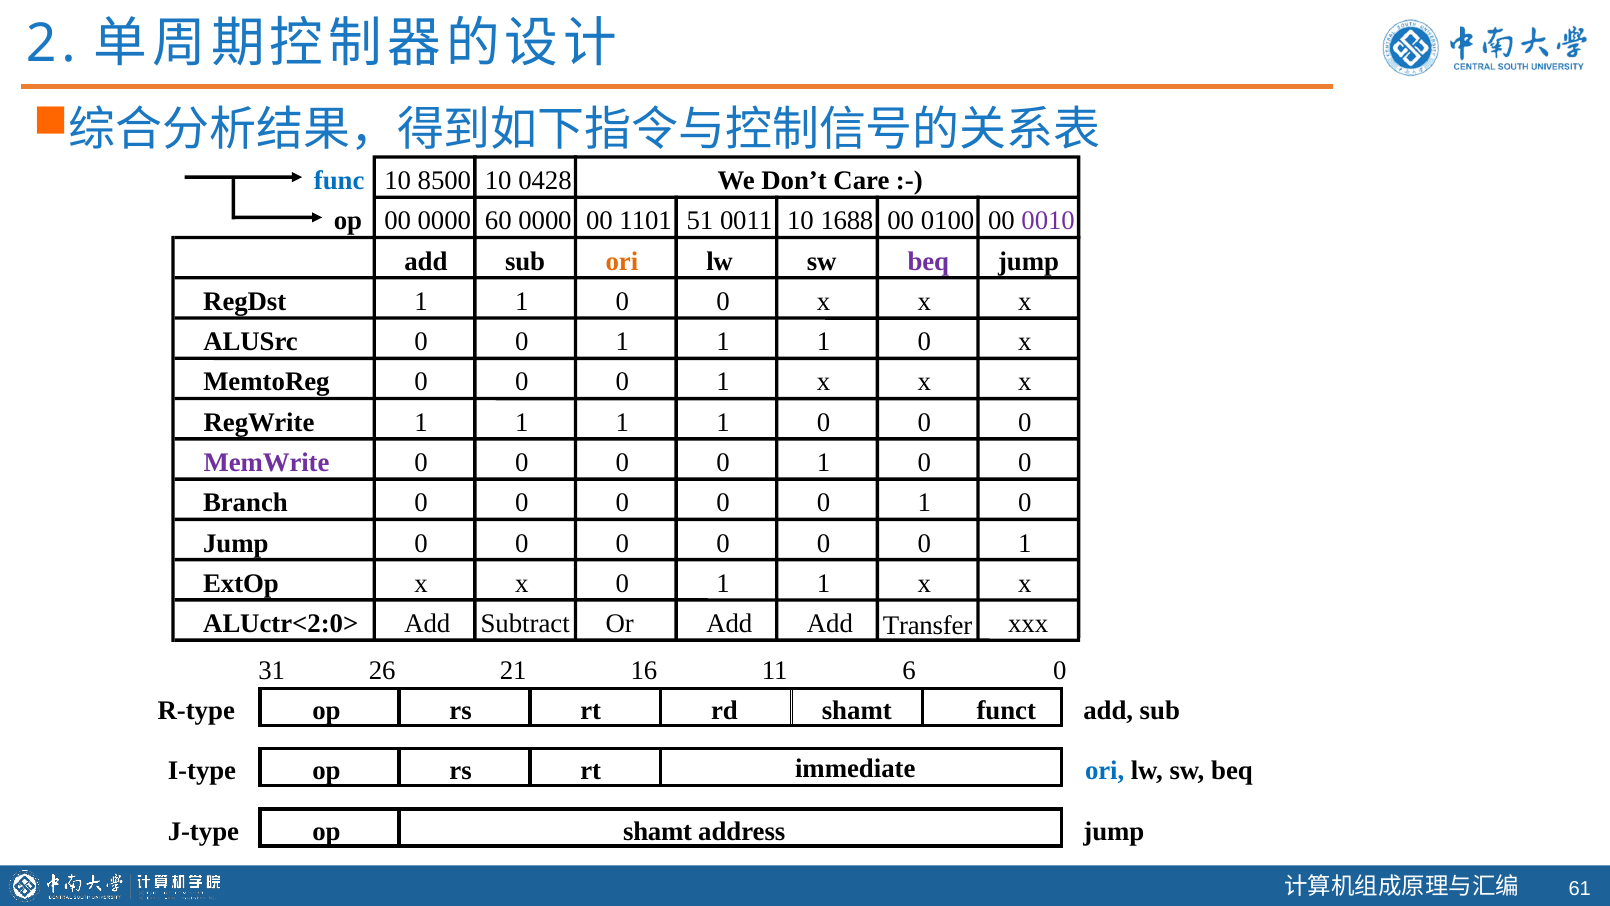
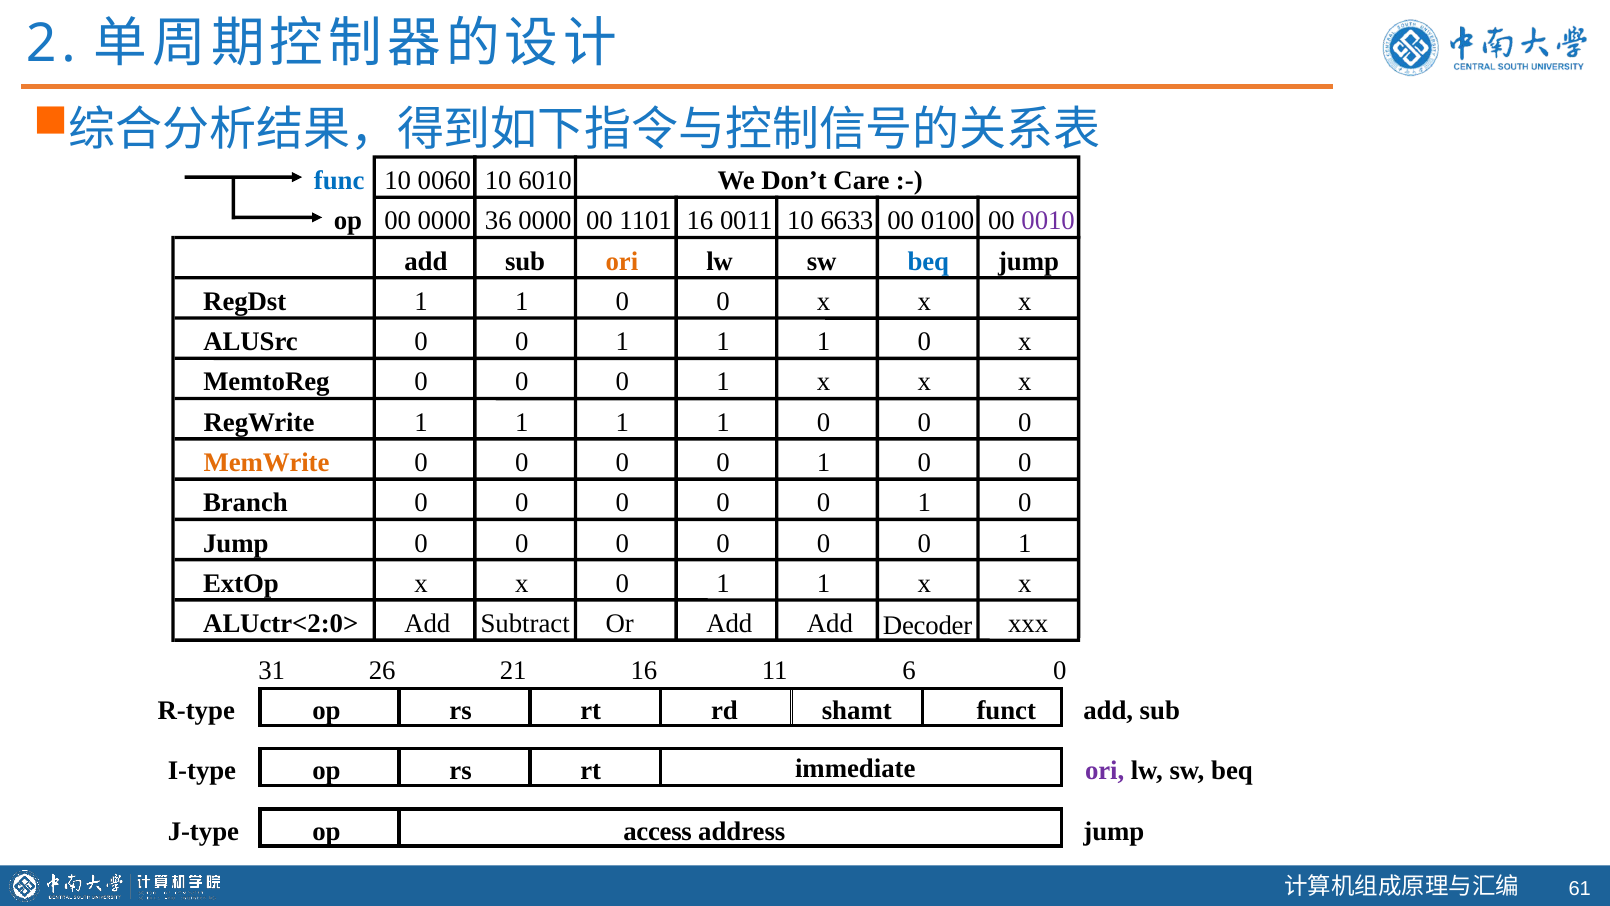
8500: 8500 -> 0060
0428: 0428 -> 6010
60: 60 -> 36
1101 51: 51 -> 16
1688: 1688 -> 6633
beq at (928, 261) colour: purple -> blue
MemWrite colour: purple -> orange
Transfer: Transfer -> Decoder
ori at (1105, 771) colour: blue -> purple
op shamt: shamt -> access
